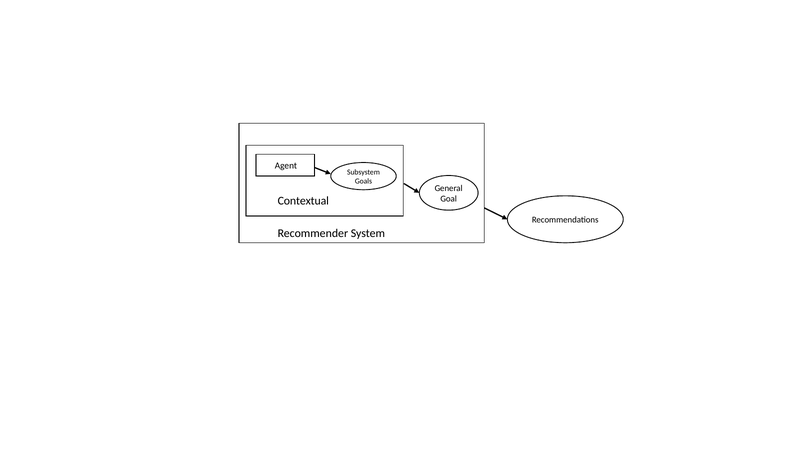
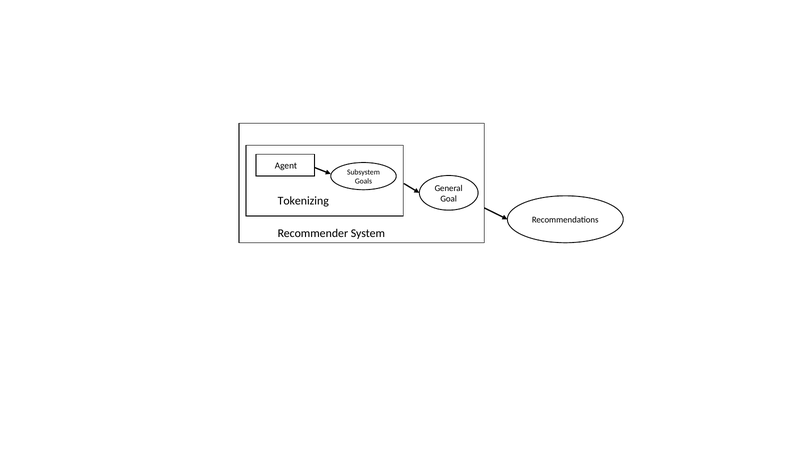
Contextual: Contextual -> Tokenizing
